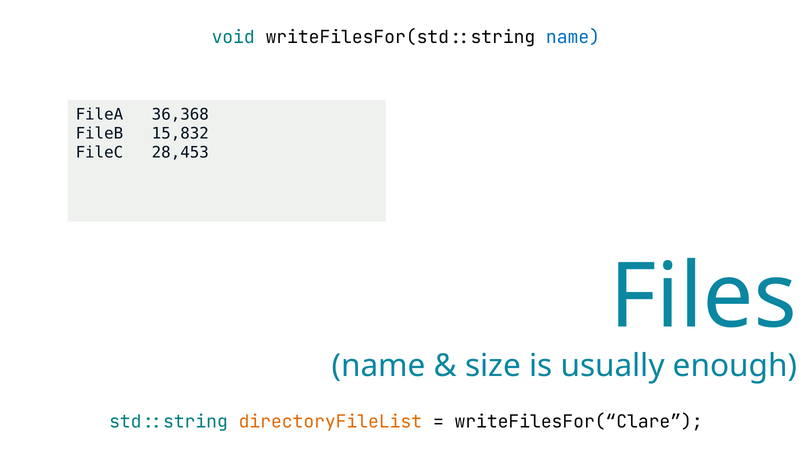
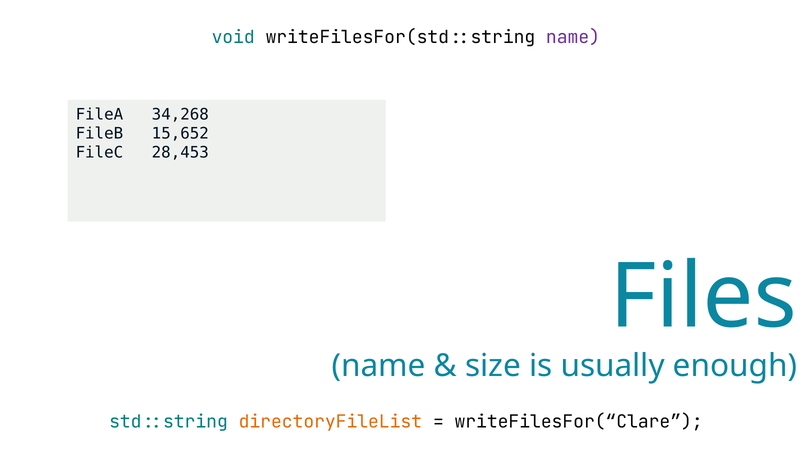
name at (573, 37) colour: blue -> purple
36,368: 36,368 -> 34,268
15,832: 15,832 -> 15,652
